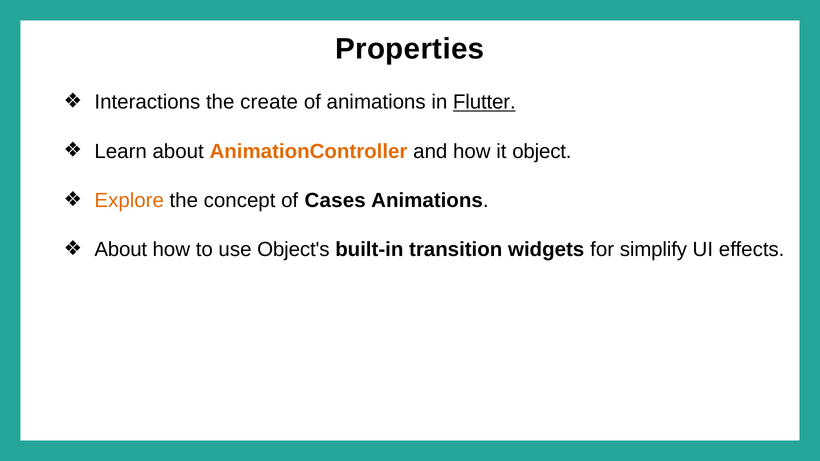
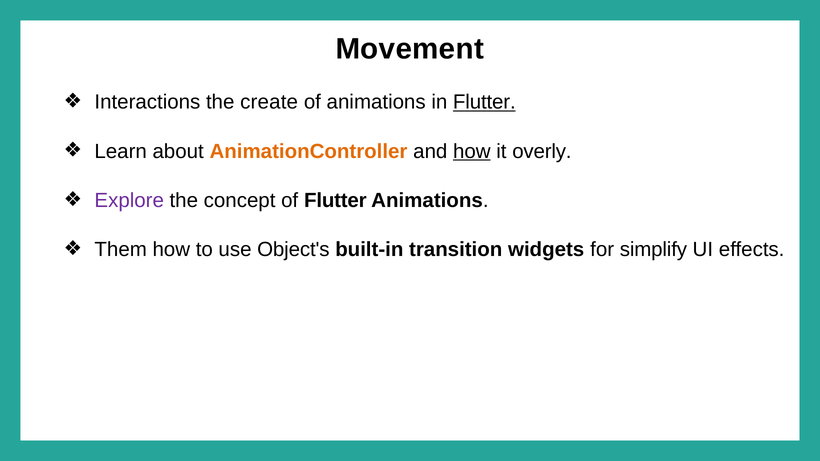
Properties: Properties -> Movement
how at (472, 151) underline: none -> present
object: object -> overly
Explore colour: orange -> purple
of Cases: Cases -> Flutter
About at (121, 250): About -> Them
